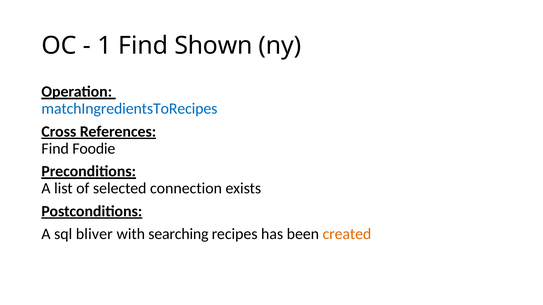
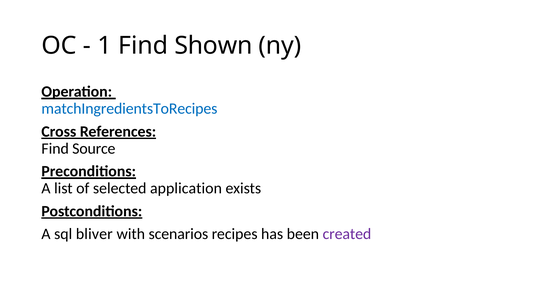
Foodie: Foodie -> Source
connection: connection -> application
searching: searching -> scenarios
created colour: orange -> purple
